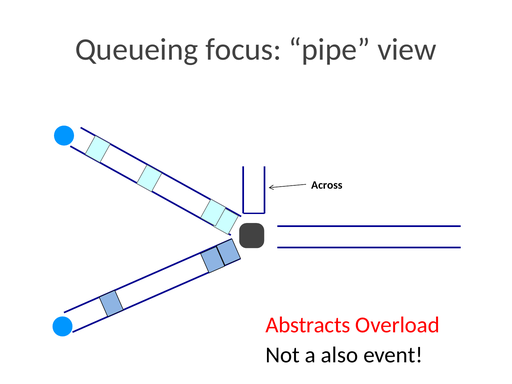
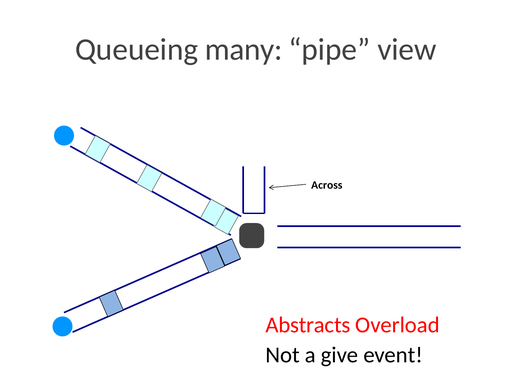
focus: focus -> many
also: also -> give
